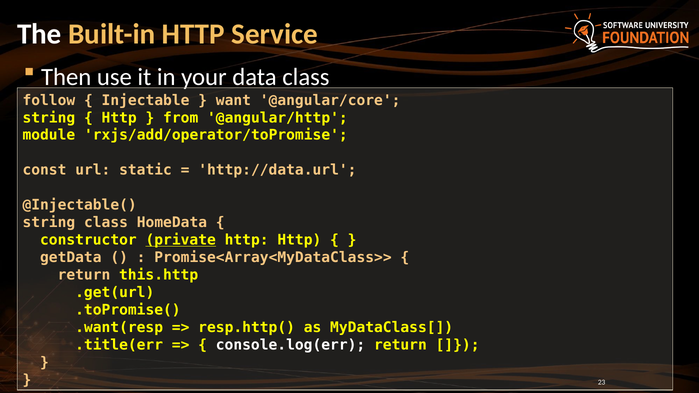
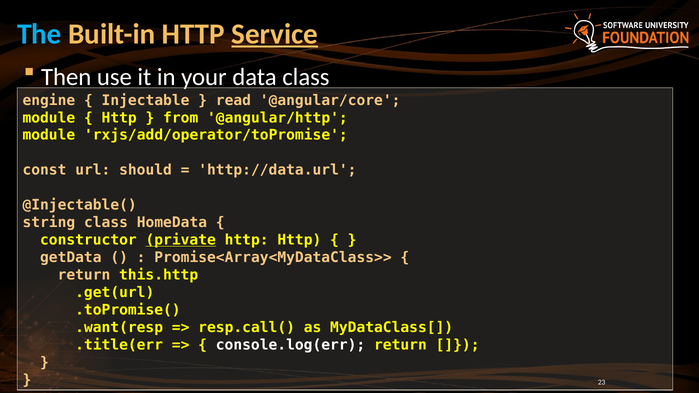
The colour: white -> light blue
Service underline: none -> present
follow: follow -> engine
want: want -> read
string at (49, 118): string -> module
static: static -> should
resp.http(: resp.http( -> resp.call(
